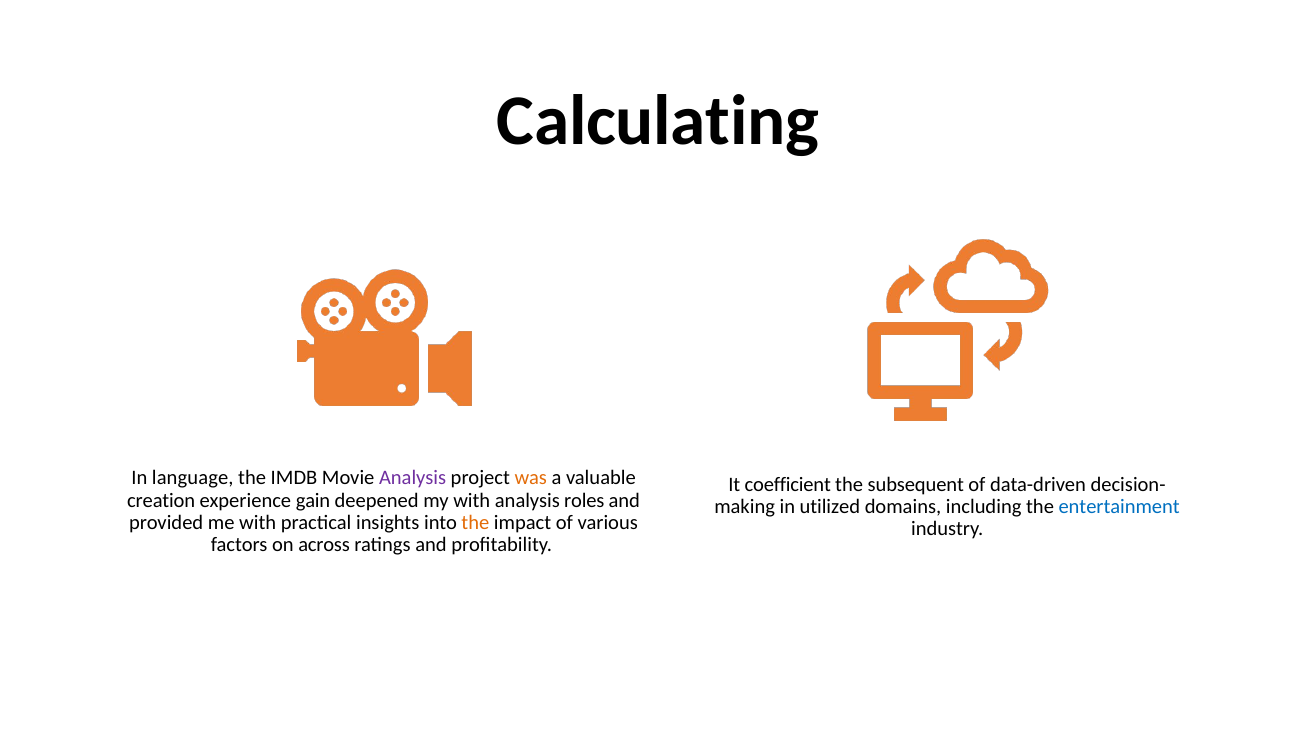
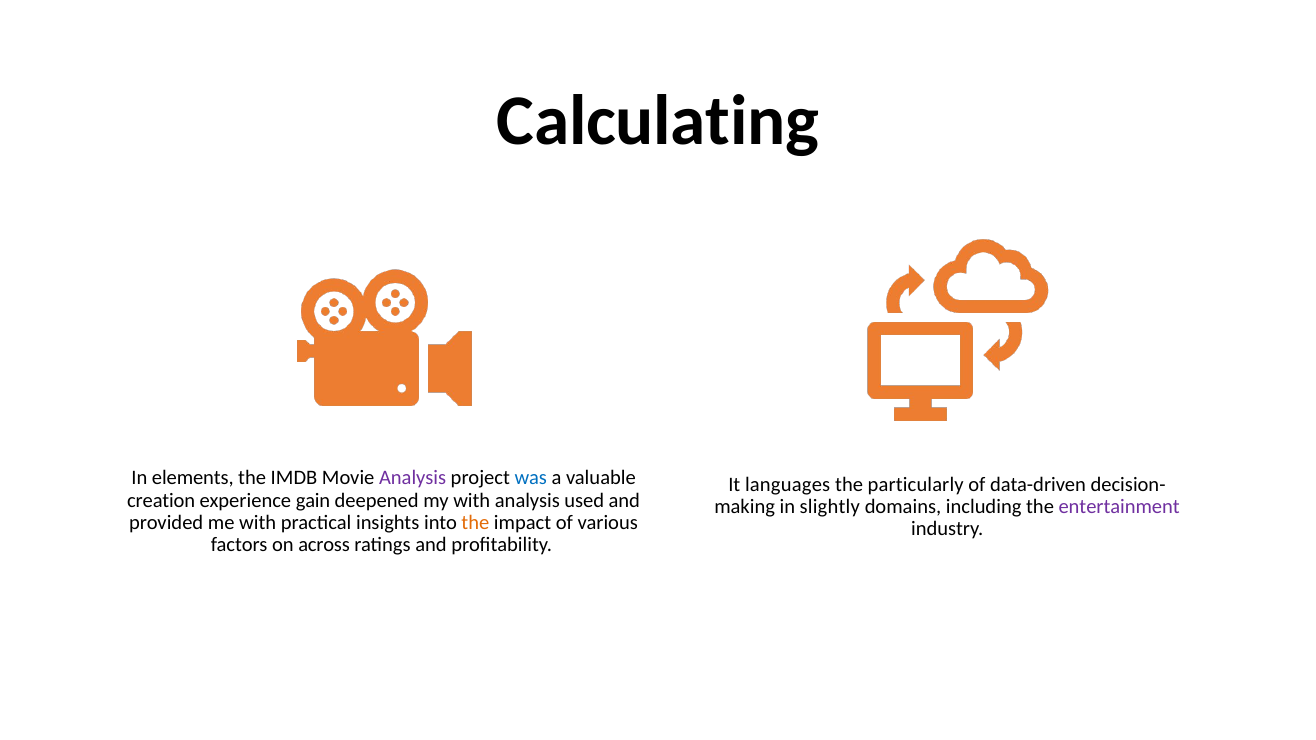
language: language -> elements
was colour: orange -> blue
coefficient: coefficient -> languages
subsequent: subsequent -> particularly
roles: roles -> used
utilized: utilized -> slightly
entertainment colour: blue -> purple
